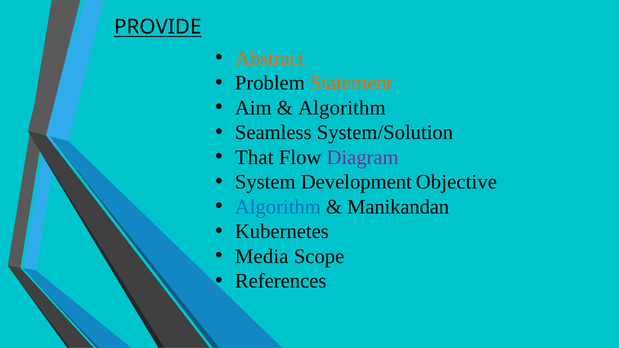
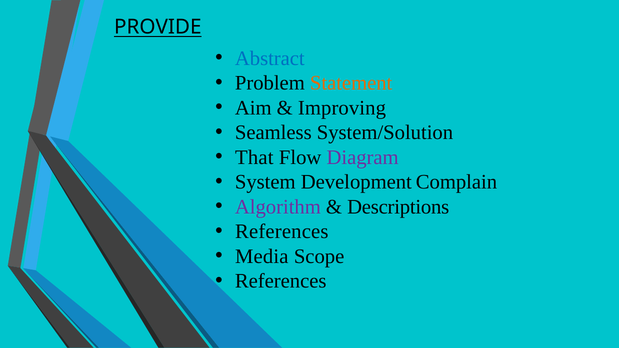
Abstract colour: orange -> blue
Algorithm at (342, 108): Algorithm -> Improving
Objective: Objective -> Complain
Algorithm at (278, 207) colour: blue -> purple
Manikandan: Manikandan -> Descriptions
Kubernetes at (282, 232): Kubernetes -> References
